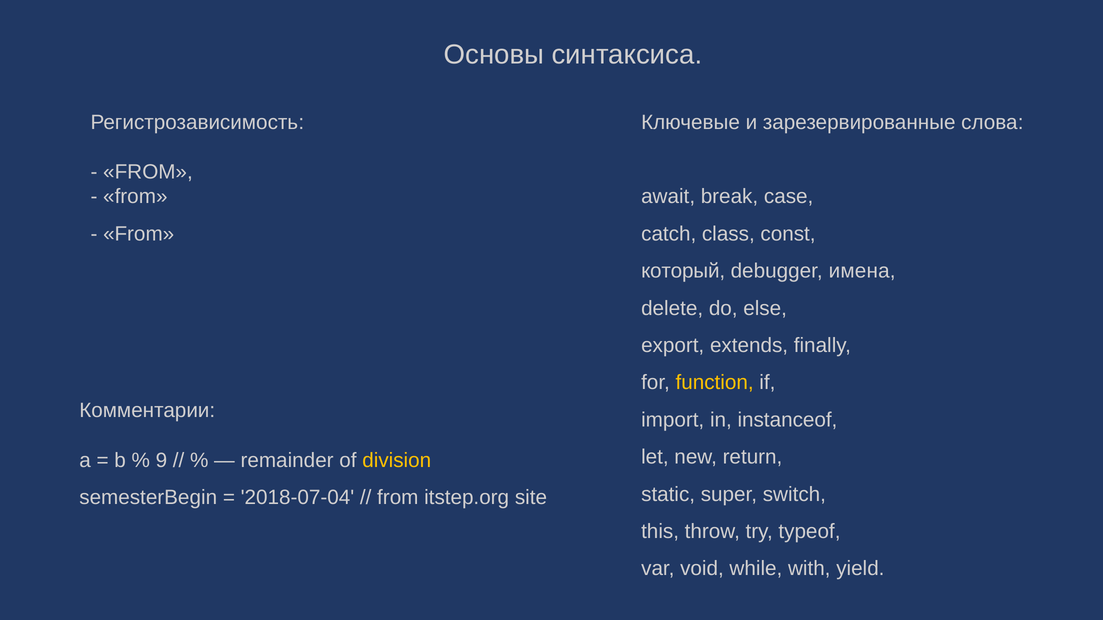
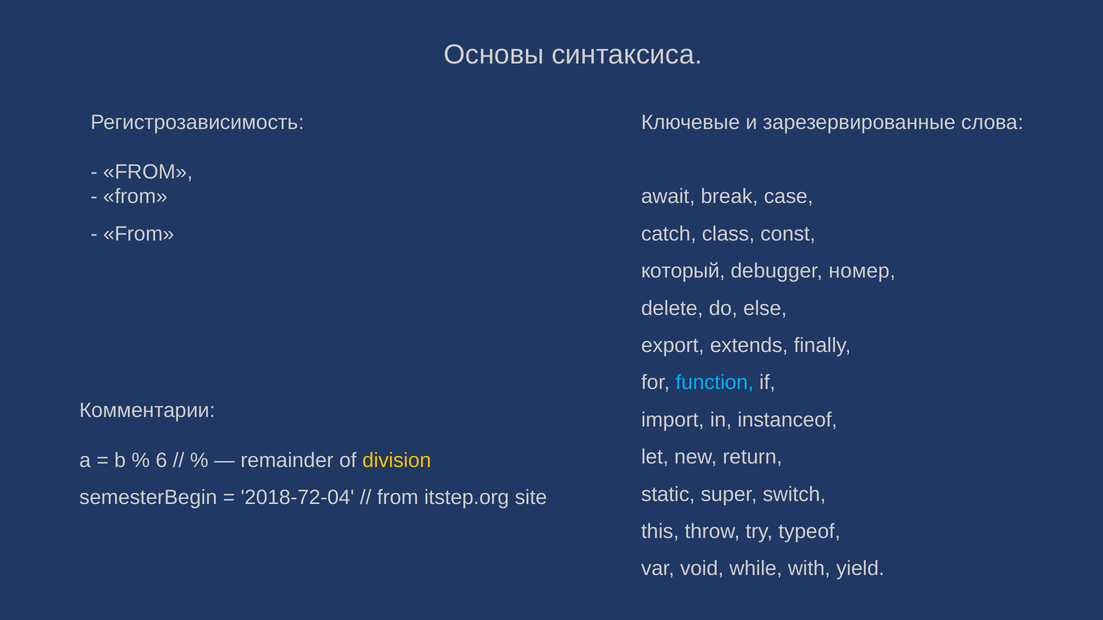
имена: имена -> номер
function colour: yellow -> light blue
9: 9 -> 6
2018-07-04: 2018-07-04 -> 2018-72-04
